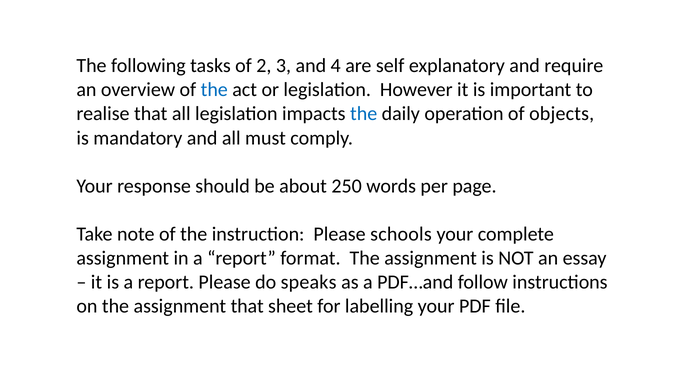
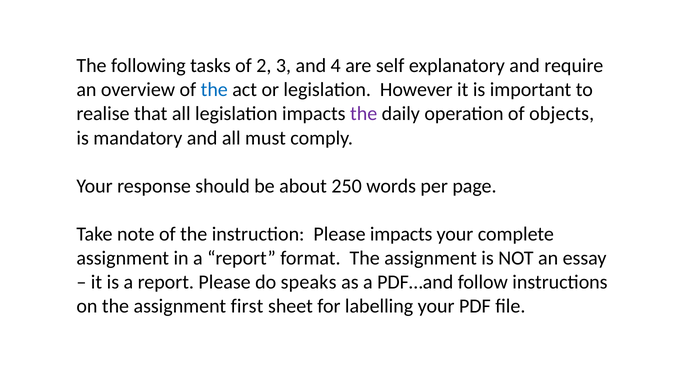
the at (364, 114) colour: blue -> purple
Please schools: schools -> impacts
assignment that: that -> first
